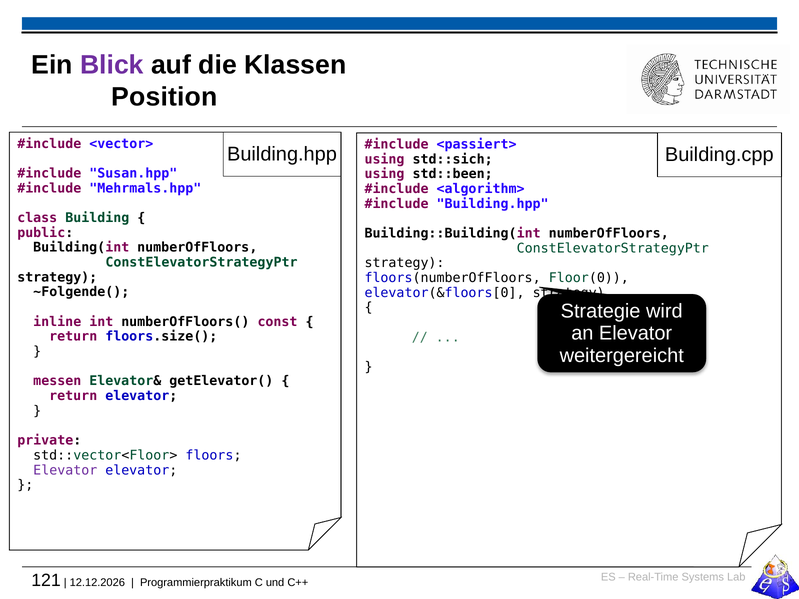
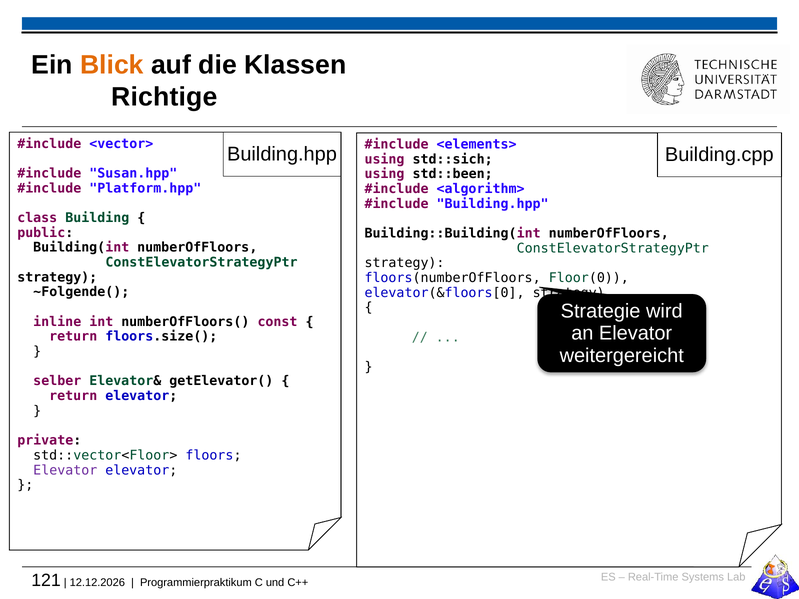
Blick colour: purple -> orange
Position: Position -> Richtige
<passiert>: <passiert> -> <elements>
Mehrmals.hpp: Mehrmals.hpp -> Platform.hpp
messen: messen -> selber
